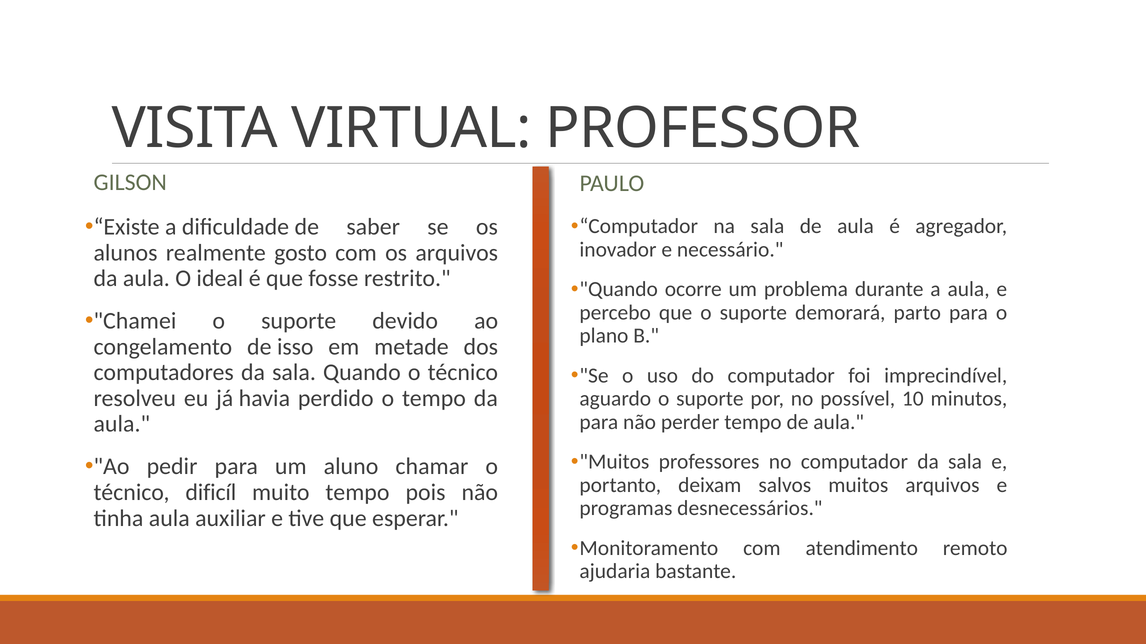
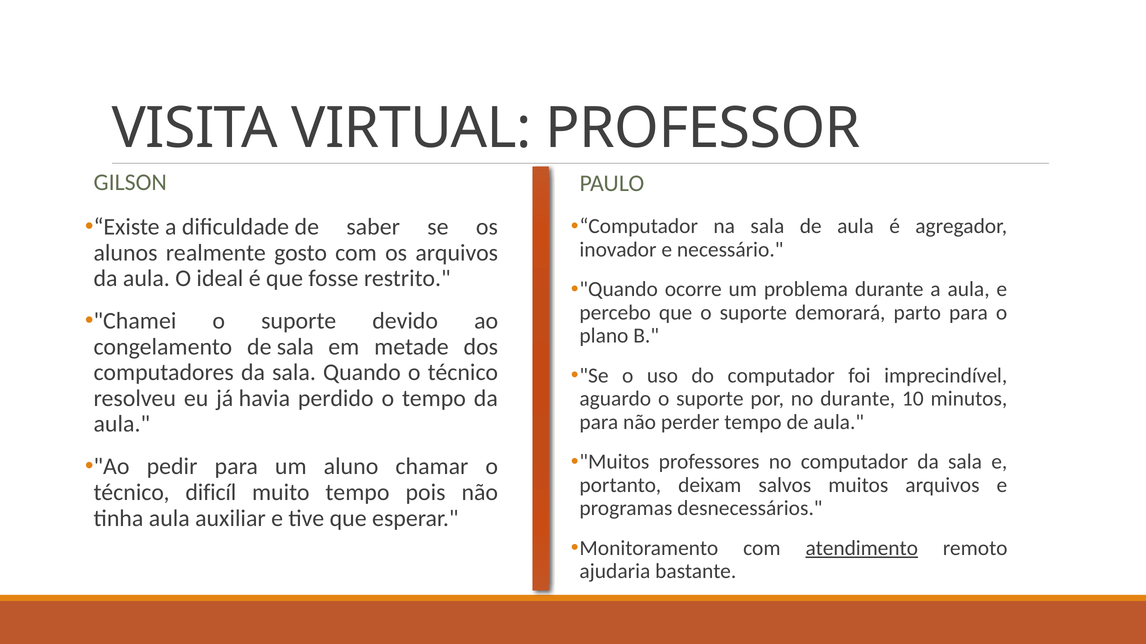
de isso: isso -> sala
no possível: possível -> durante
atendimento underline: none -> present
